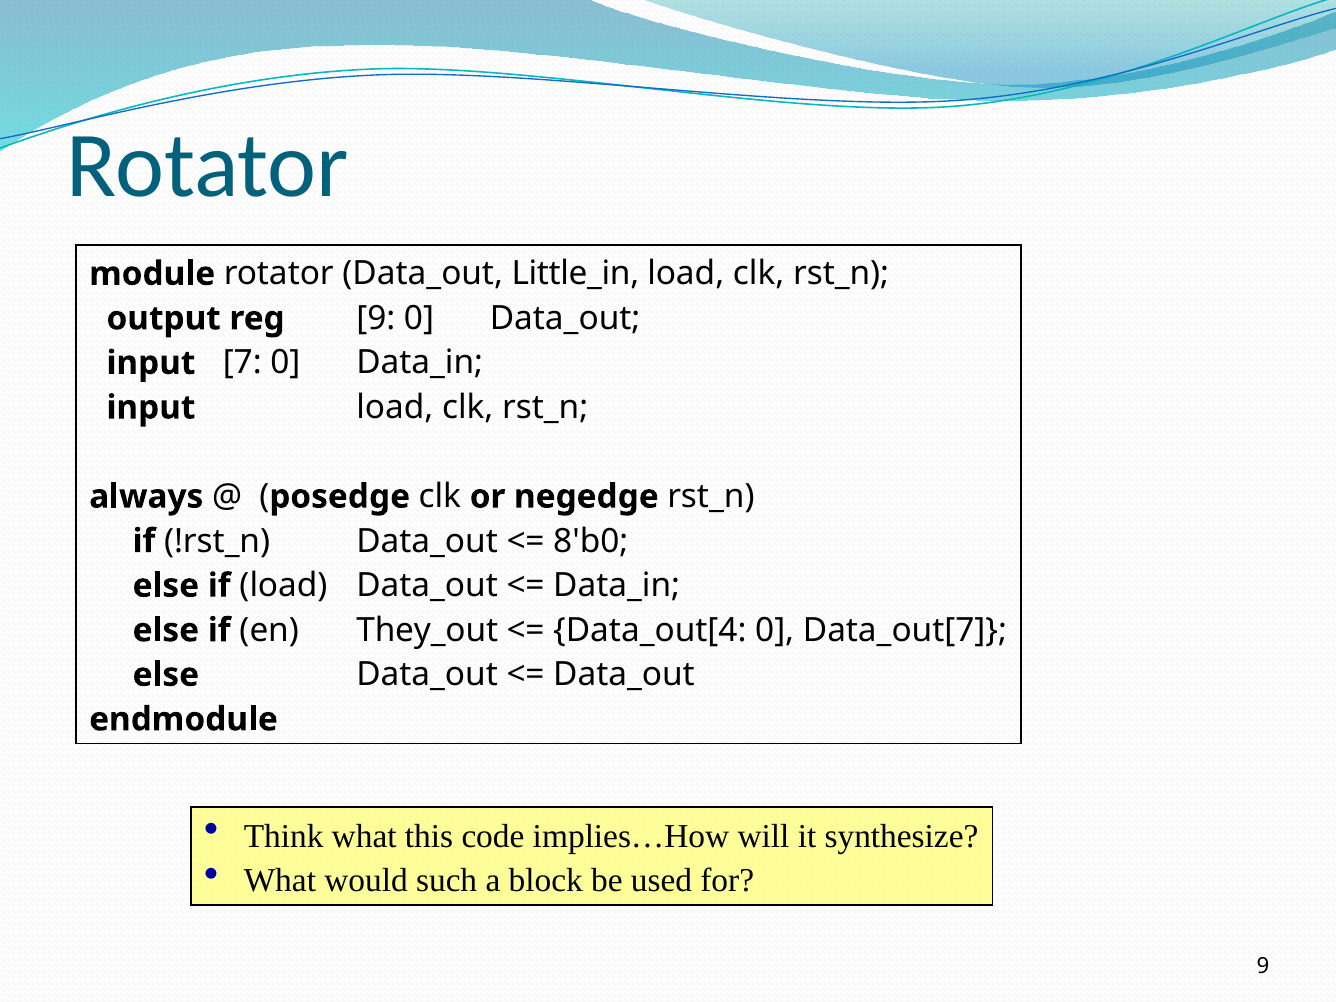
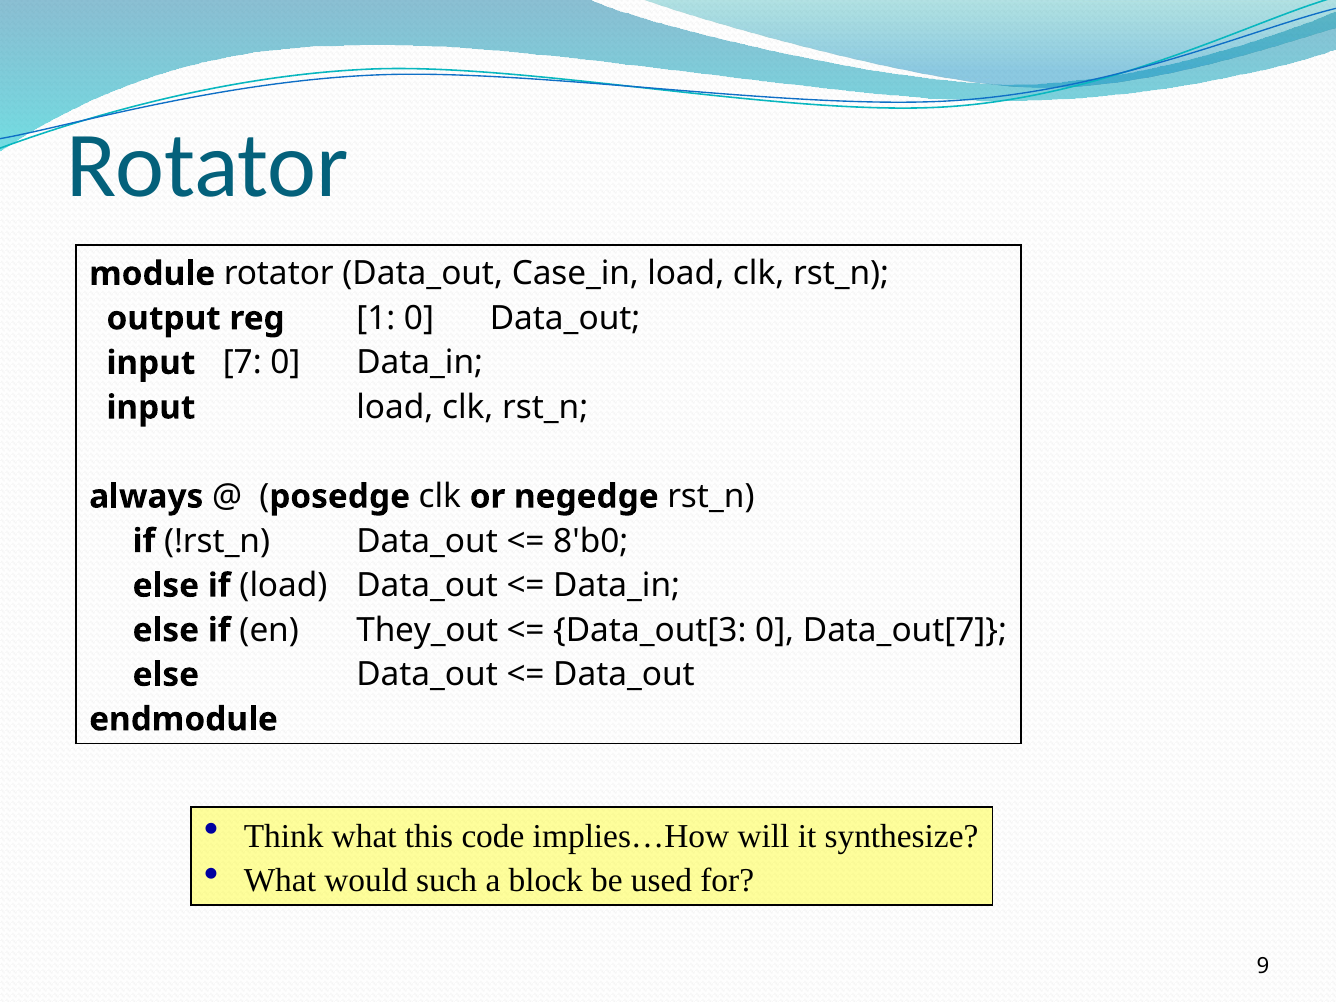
Little_in: Little_in -> Case_in
reg 9: 9 -> 1
Data_out[4: Data_out[4 -> Data_out[3
